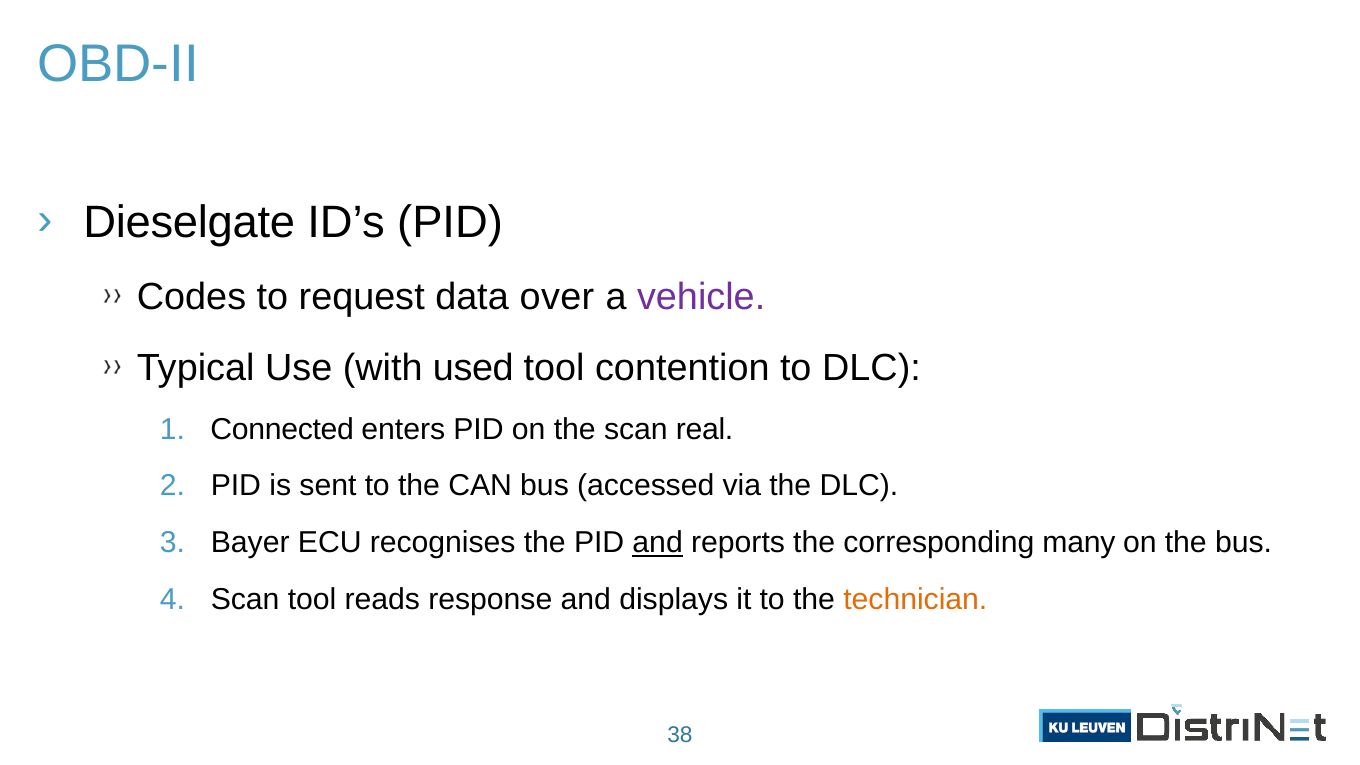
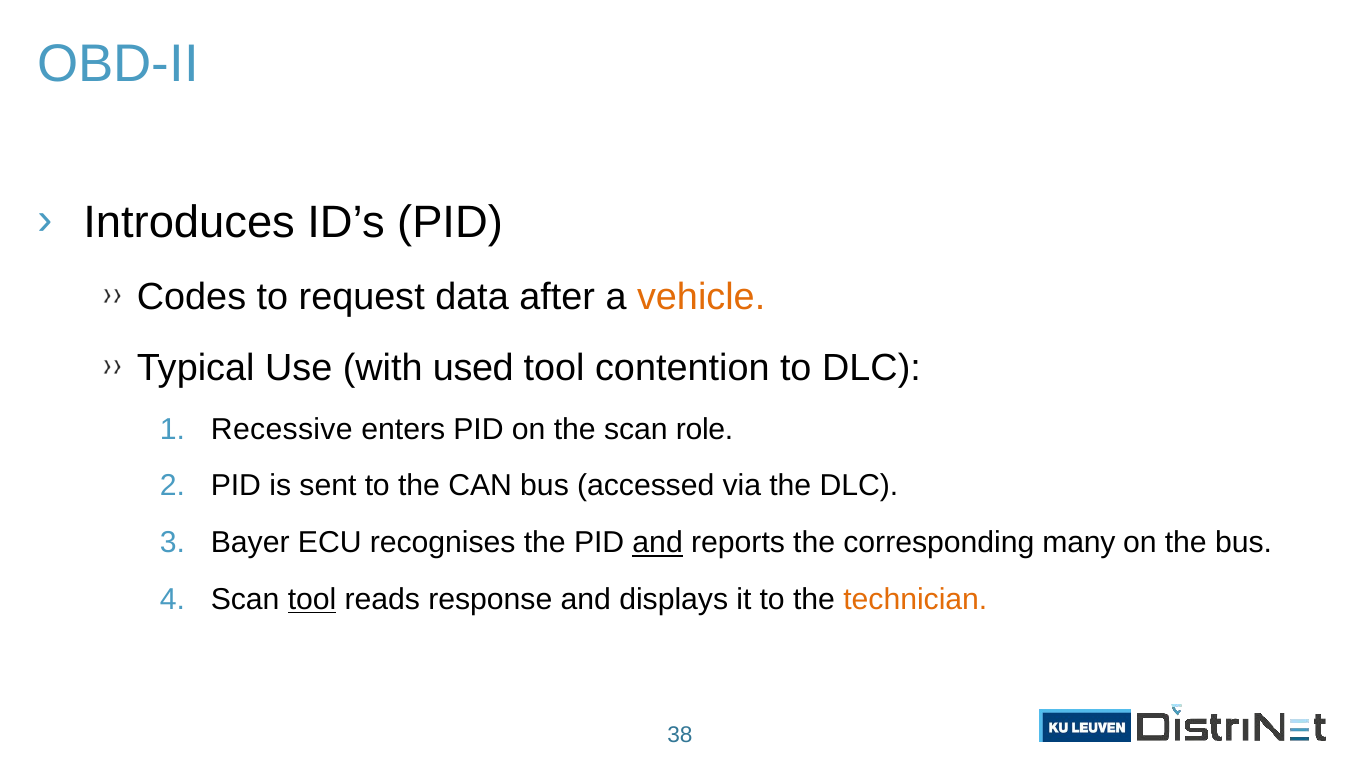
Dieselgate: Dieselgate -> Introduces
over: over -> after
vehicle colour: purple -> orange
Connected: Connected -> Recessive
real: real -> role
tool at (312, 599) underline: none -> present
